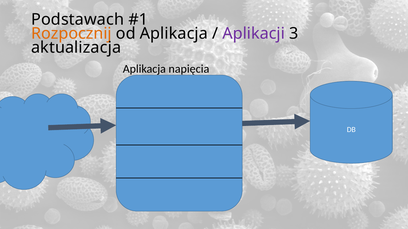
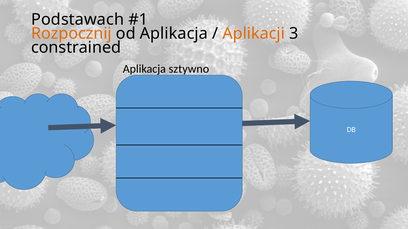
Aplikacji colour: purple -> orange
aktualizacja: aktualizacja -> constrained
napięcia: napięcia -> sztywno
